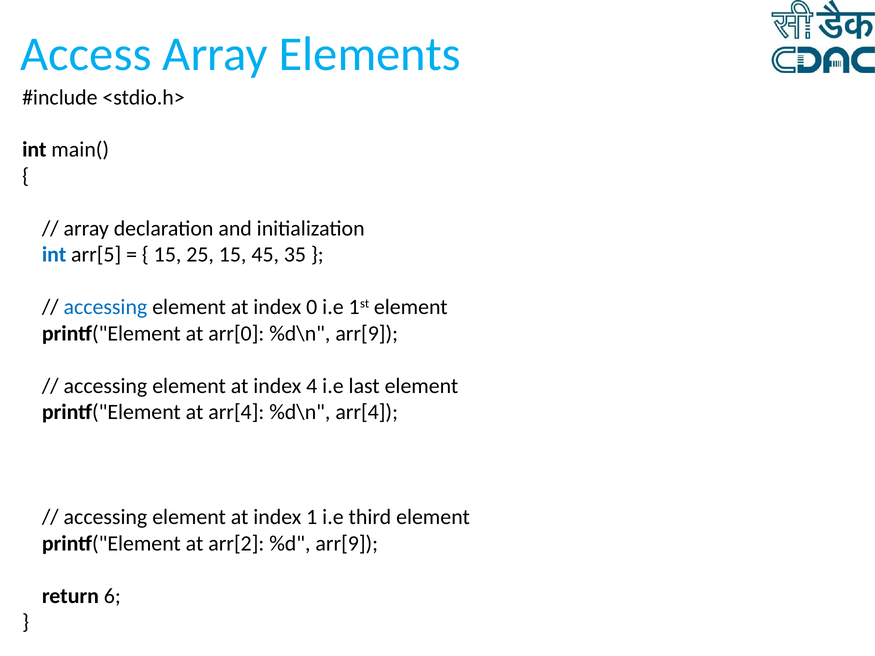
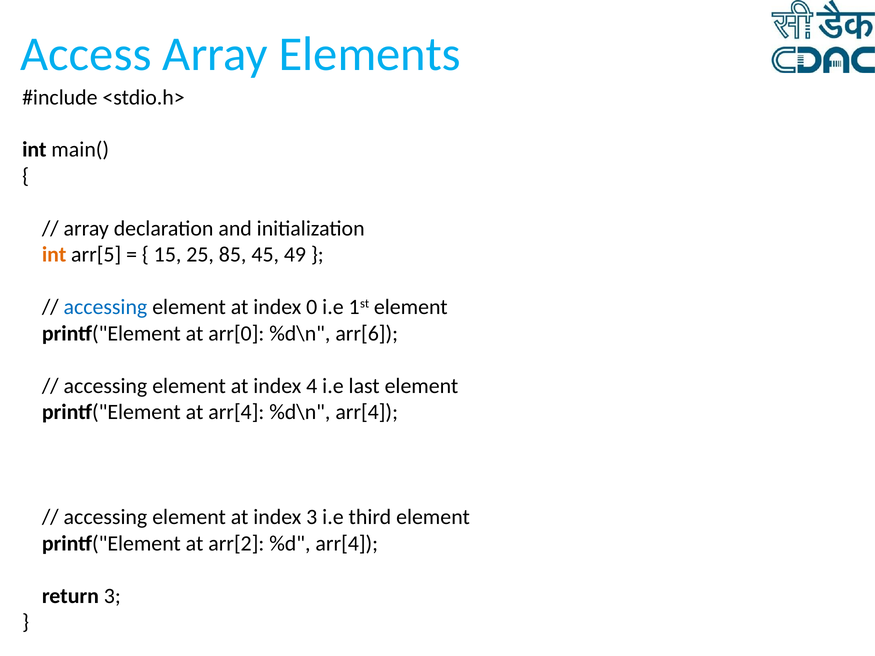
int at (54, 255) colour: blue -> orange
25 15: 15 -> 85
35: 35 -> 49
%d\n arr[9: arr[9 -> arr[6
index 1: 1 -> 3
%d arr[9: arr[9 -> arr[4
return 6: 6 -> 3
